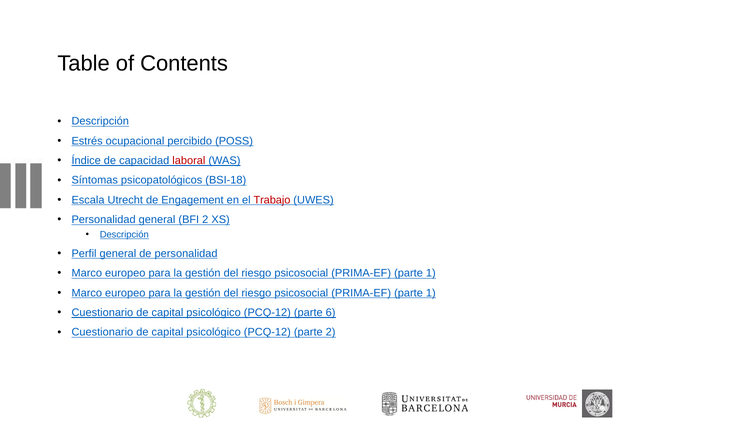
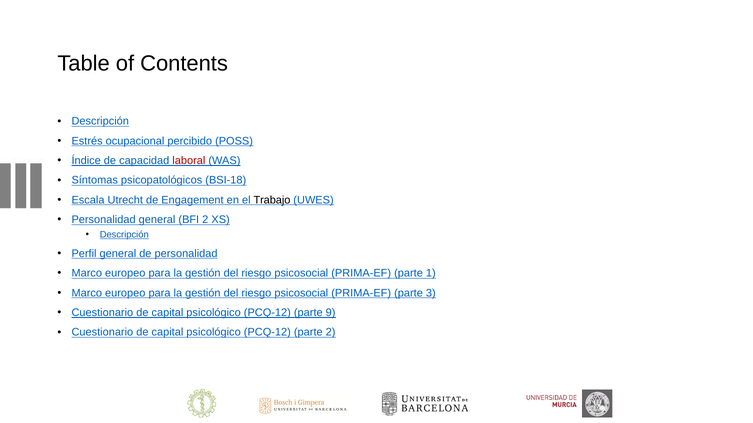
Trabajo colour: red -> black
1 at (431, 293): 1 -> 3
6: 6 -> 9
